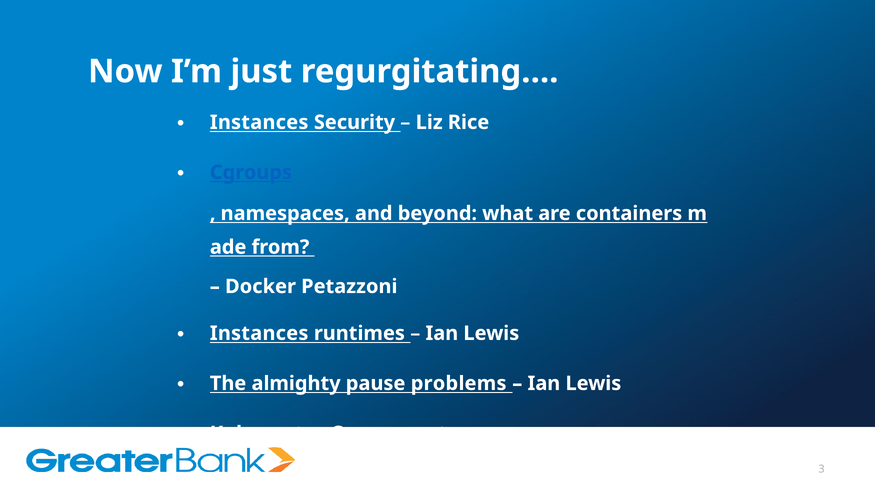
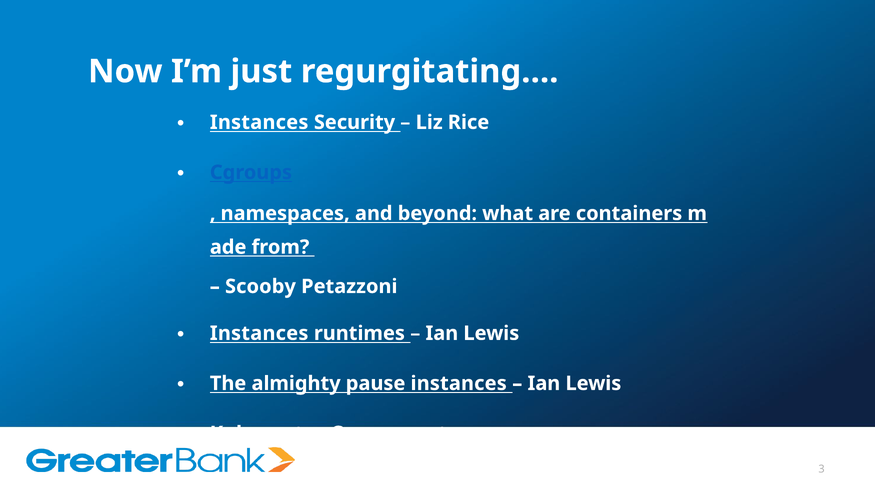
Docker: Docker -> Scooby
pause problems: problems -> instances
